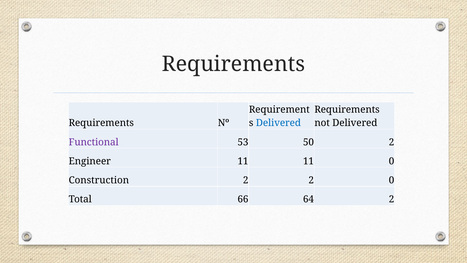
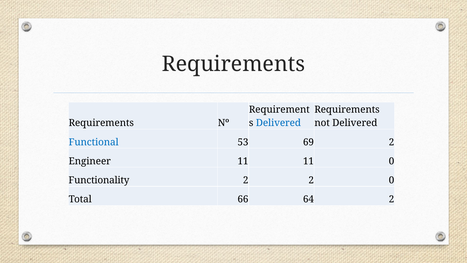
Functional colour: purple -> blue
50: 50 -> 69
Construction: Construction -> Functionality
